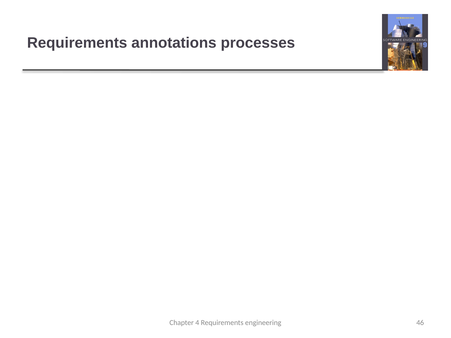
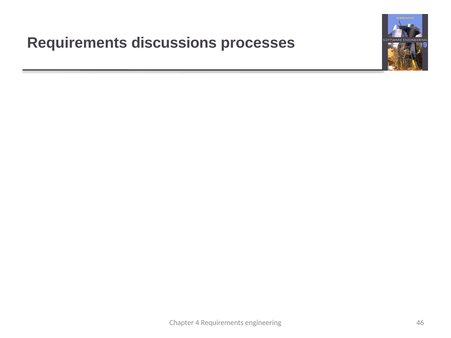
annotations: annotations -> discussions
